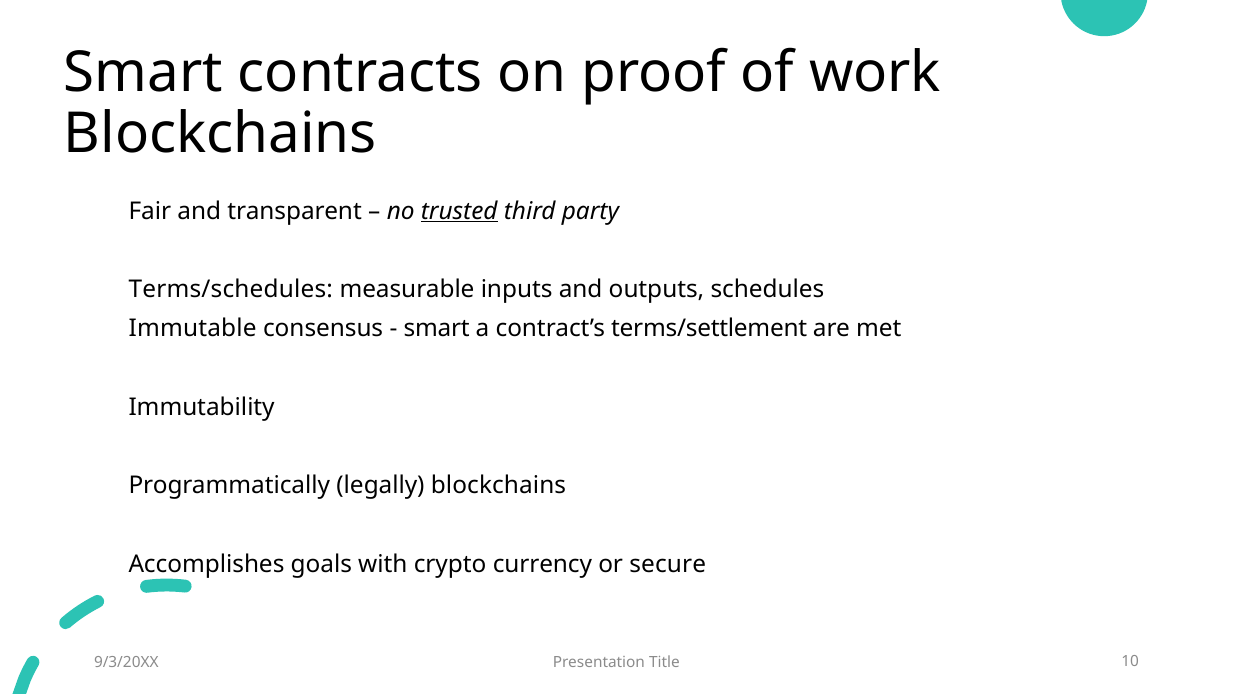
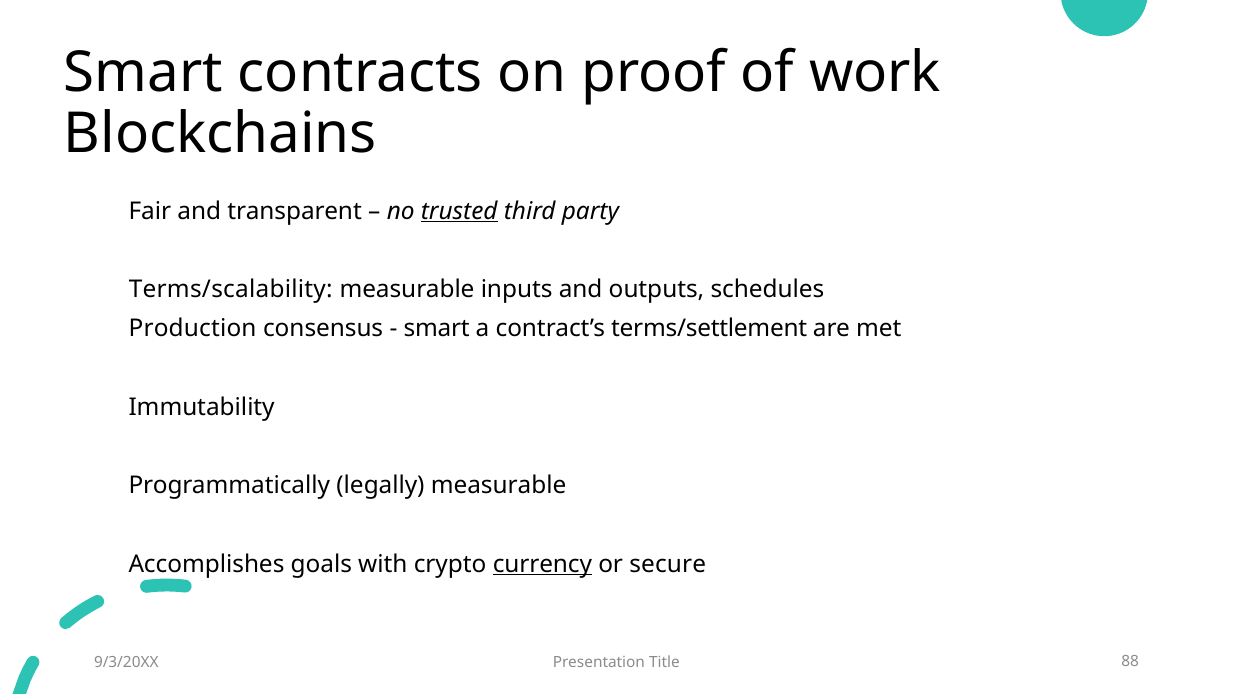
Terms/schedules: Terms/schedules -> Terms/scalability
Immutable: Immutable -> Production
legally blockchains: blockchains -> measurable
currency underline: none -> present
10: 10 -> 88
